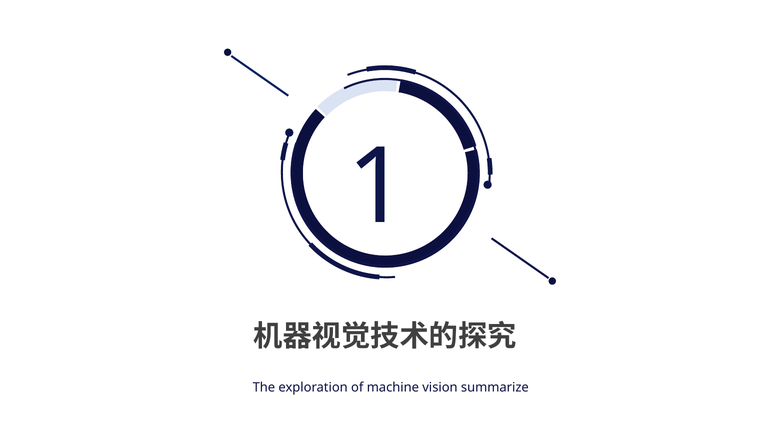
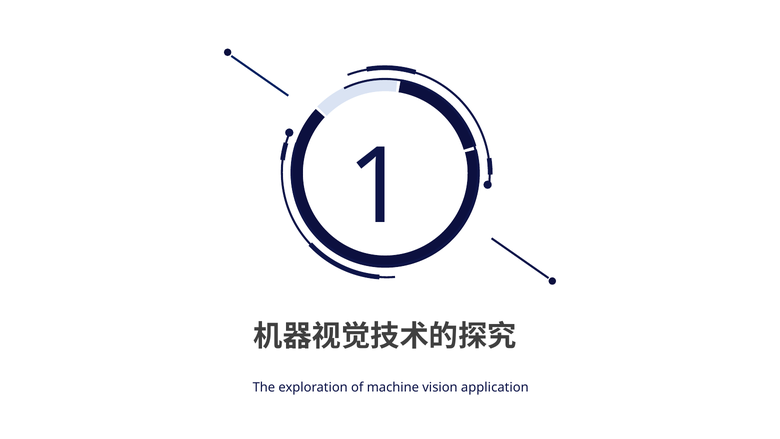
summarize: summarize -> application
